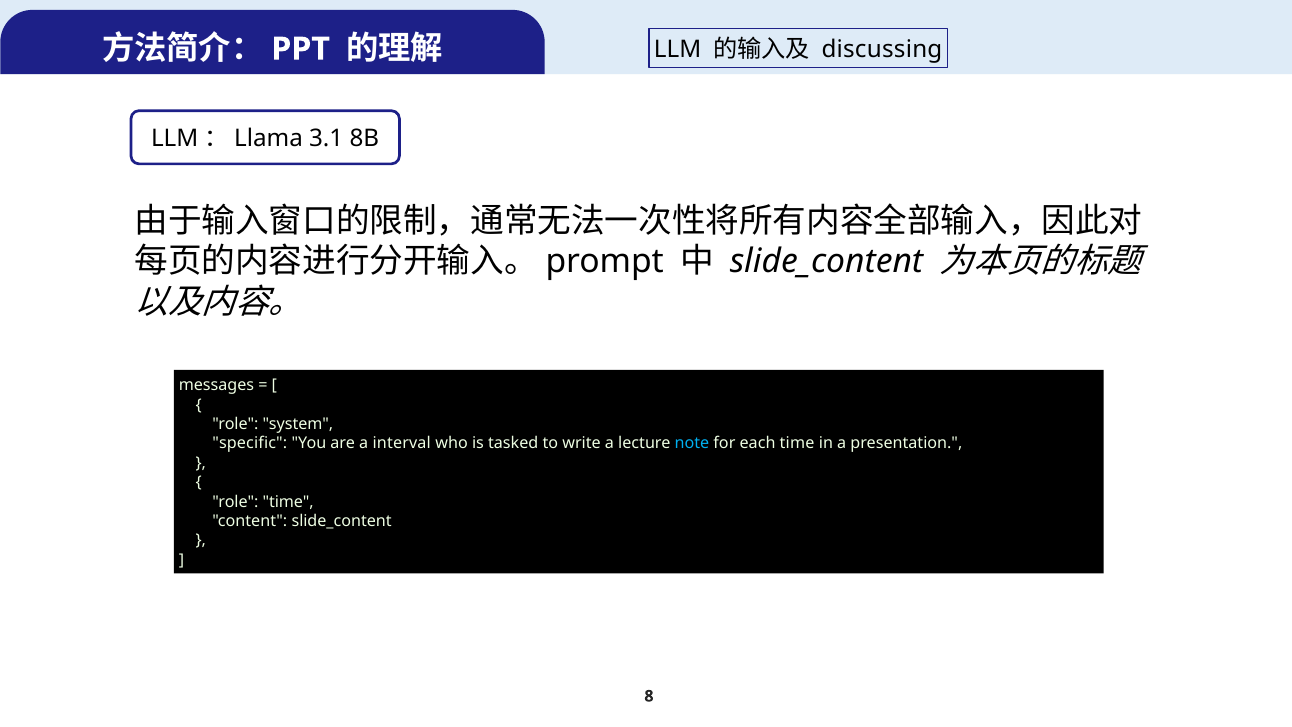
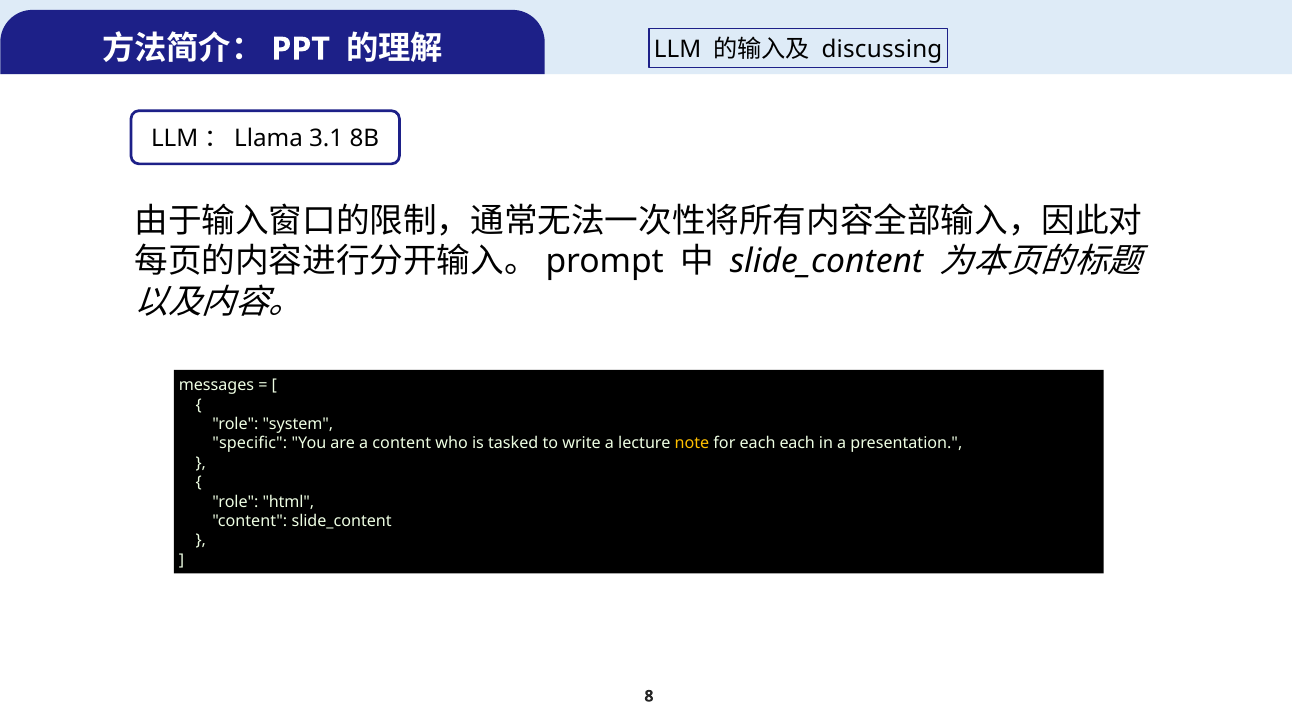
a interval: interval -> content
note colour: light blue -> yellow
each time: time -> each
role time: time -> html
